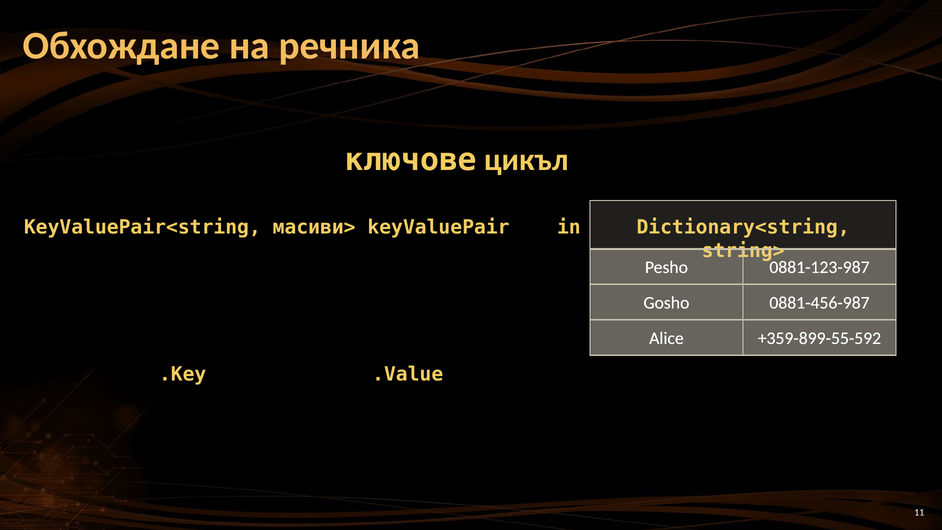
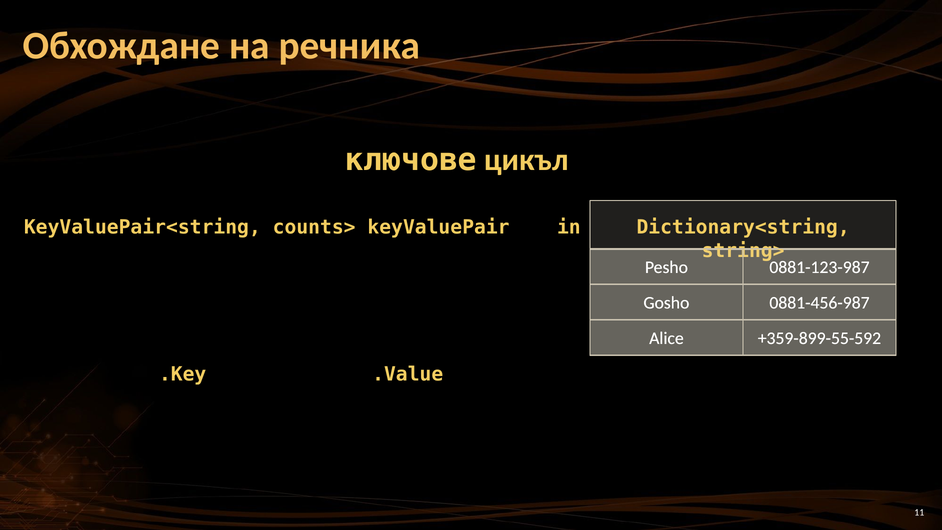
масиви>: масиви> -> counts>
